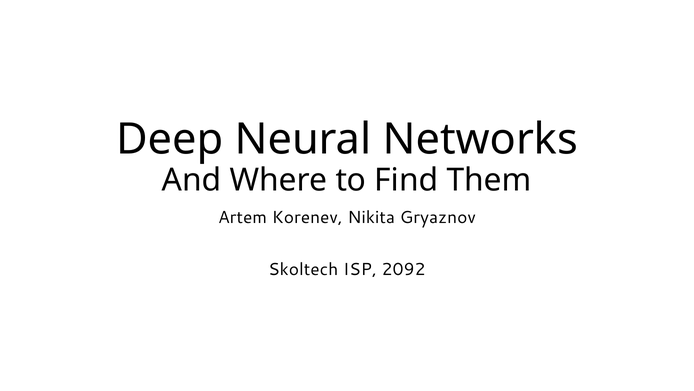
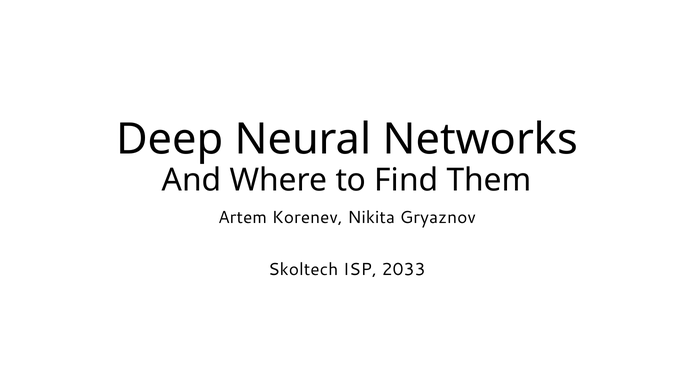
2092: 2092 -> 2033
